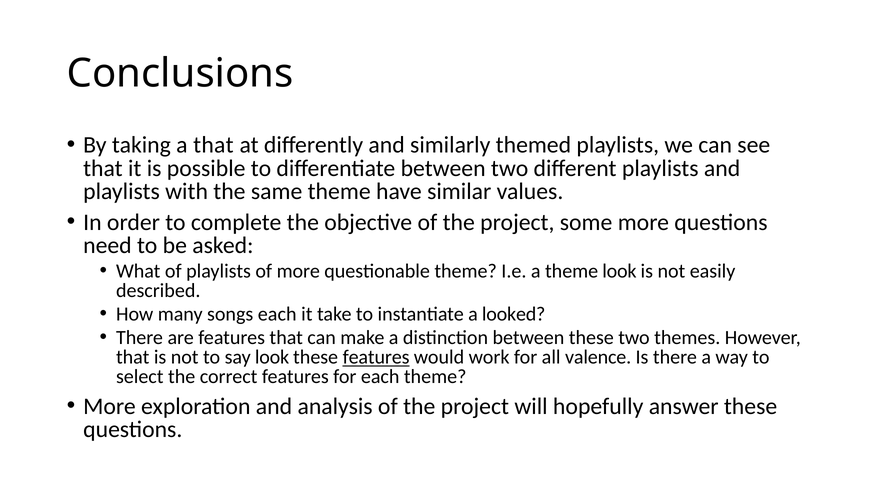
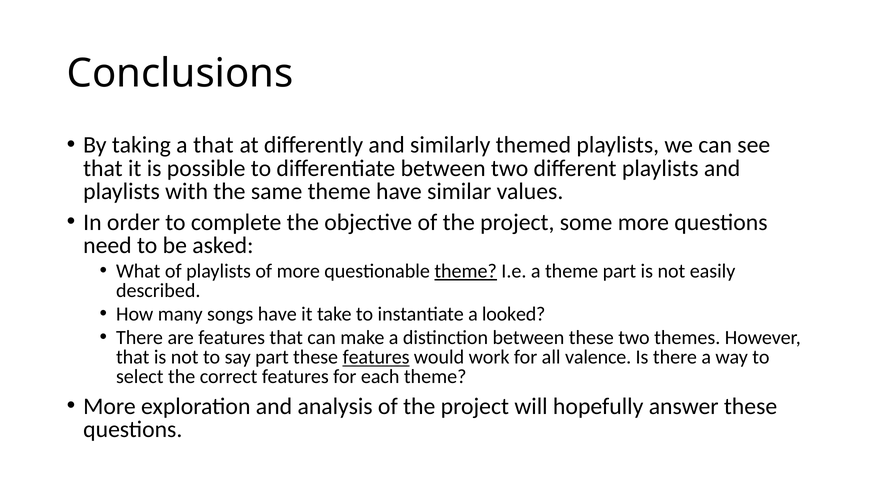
theme at (466, 271) underline: none -> present
theme look: look -> part
songs each: each -> have
say look: look -> part
